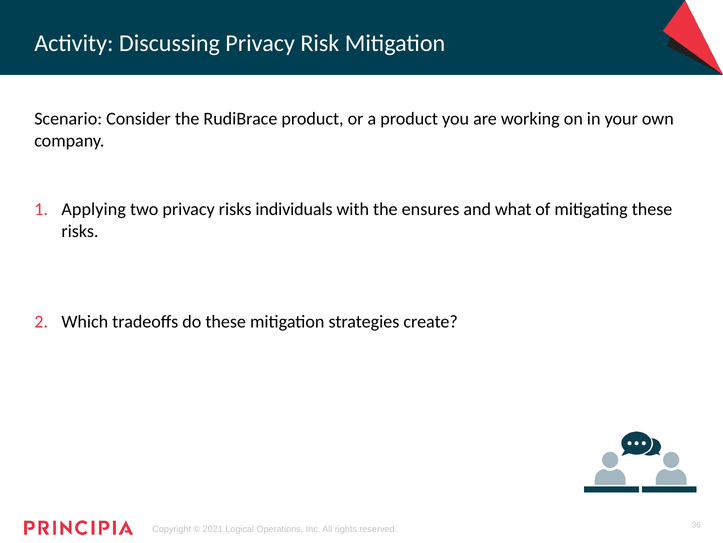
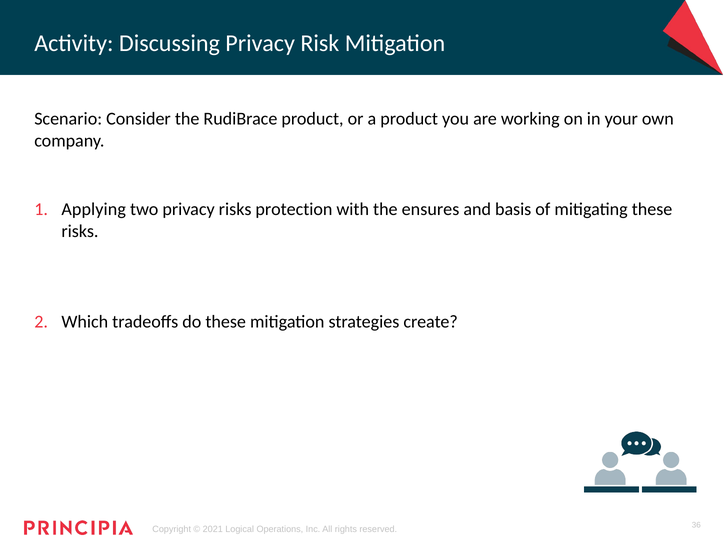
individuals: individuals -> protection
what: what -> basis
